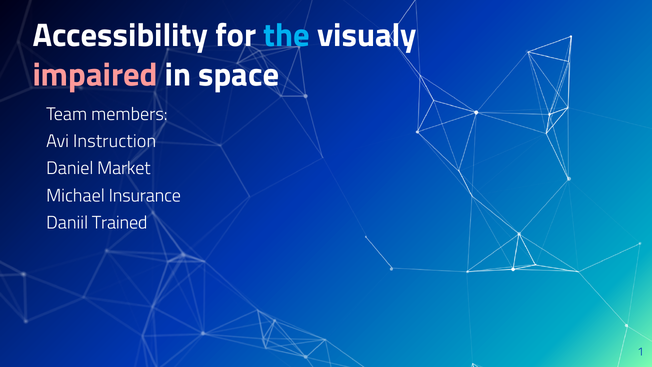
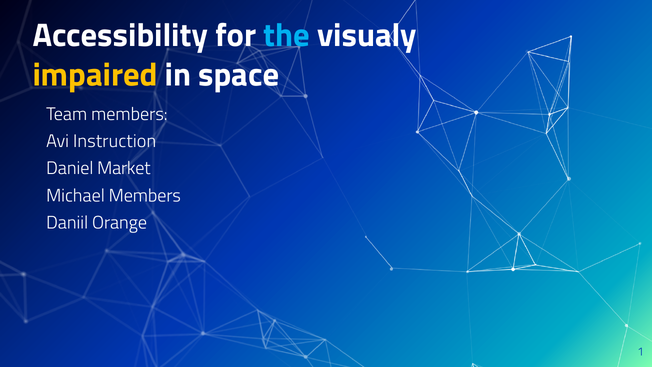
impaired colour: pink -> yellow
Michael Insurance: Insurance -> Members
Trained: Trained -> Orange
